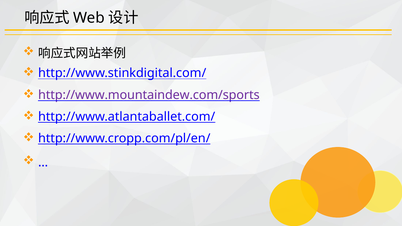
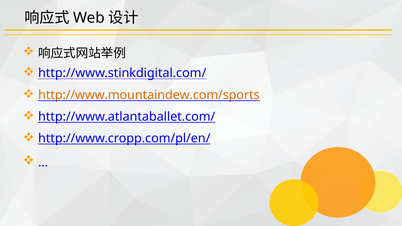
http://www.mountaindew.com/sports colour: purple -> orange
